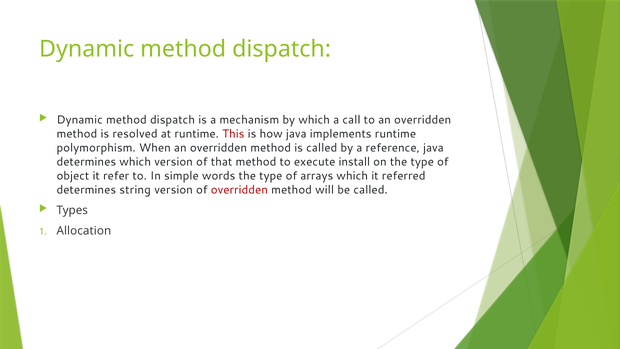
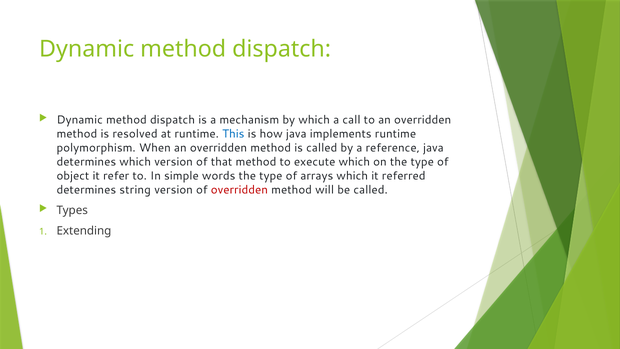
This colour: red -> blue
execute install: install -> which
Allocation: Allocation -> Extending
